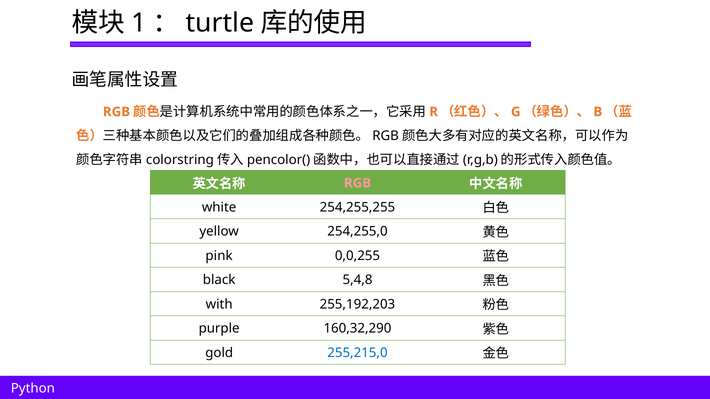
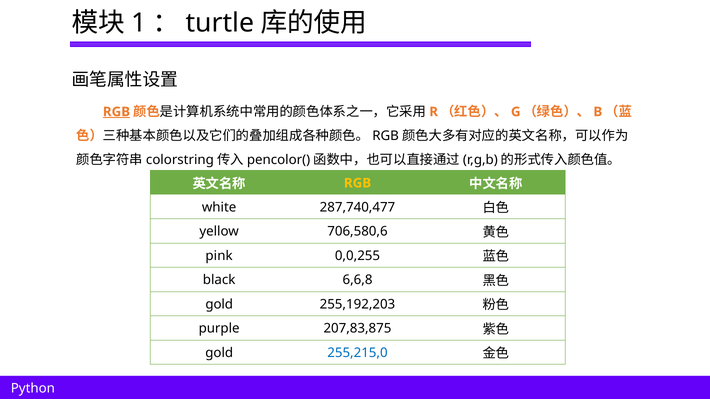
RGB at (116, 112) underline: none -> present
RGB at (358, 183) colour: pink -> yellow
254,255,255: 254,255,255 -> 287,740,477
254,255,0: 254,255,0 -> 706,580,6
5,4,8: 5,4,8 -> 6,6,8
with at (219, 305): with -> gold
160,32,290: 160,32,290 -> 207,83,875
